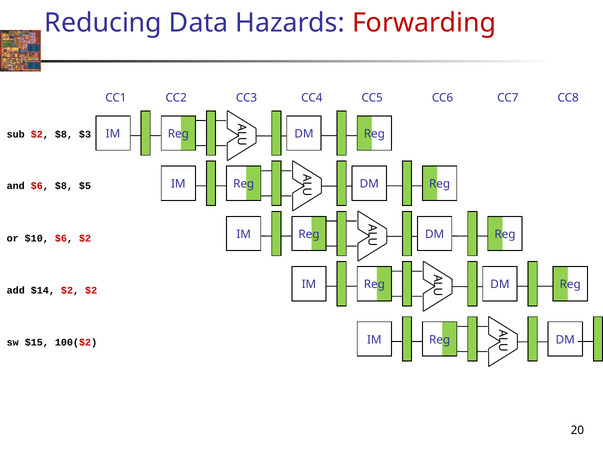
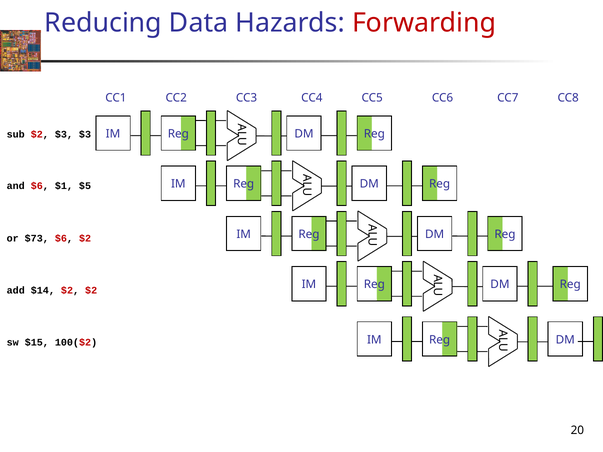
$2 $8: $8 -> $3
$6 $8: $8 -> $1
$10: $10 -> $73
